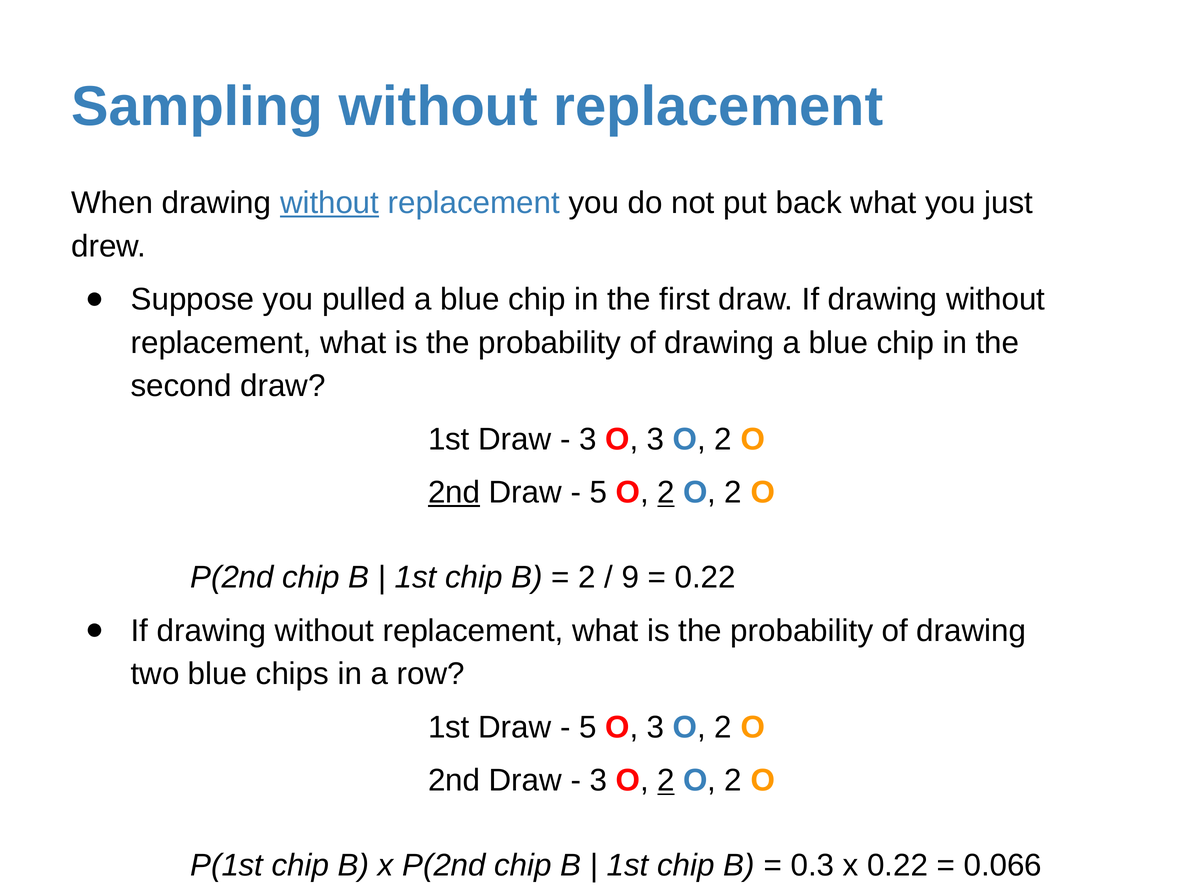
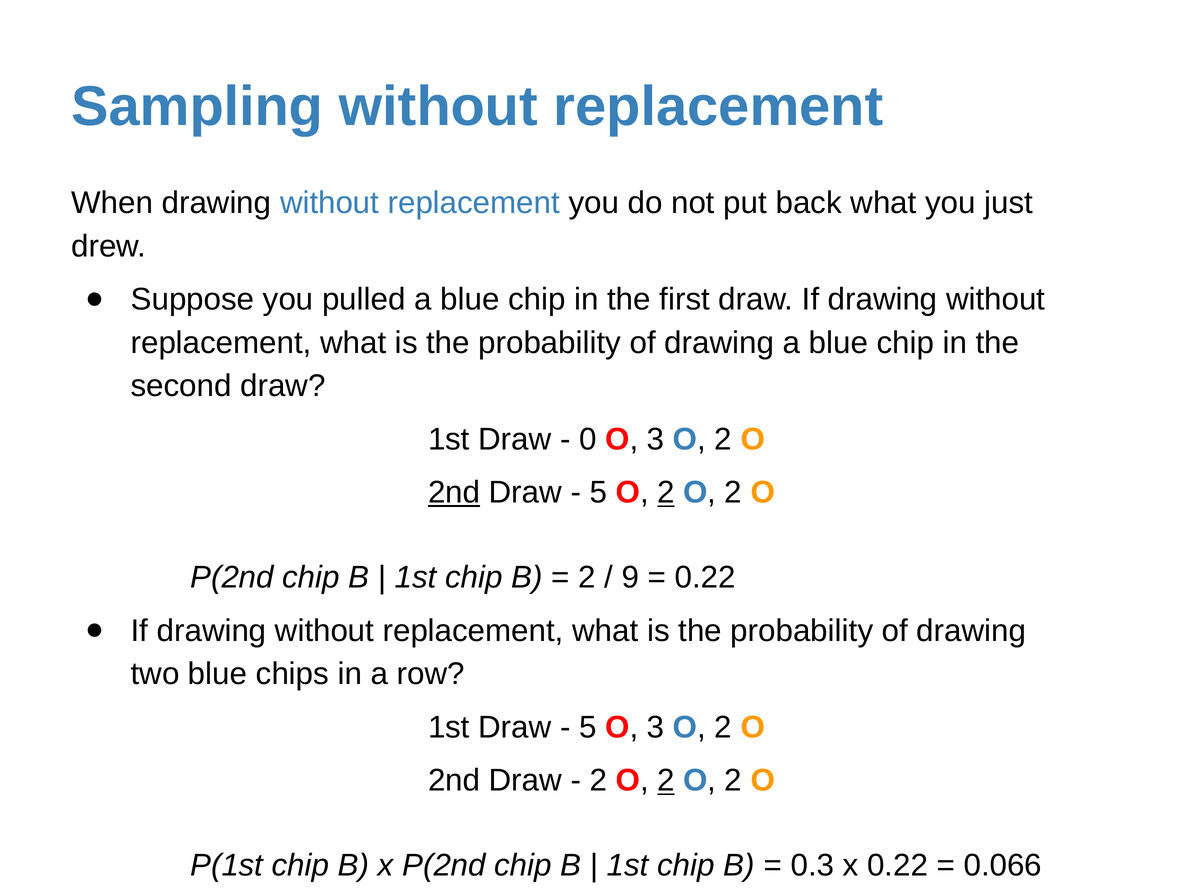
without at (330, 203) underline: present -> none
3 at (588, 439): 3 -> 0
3 at (598, 780): 3 -> 2
